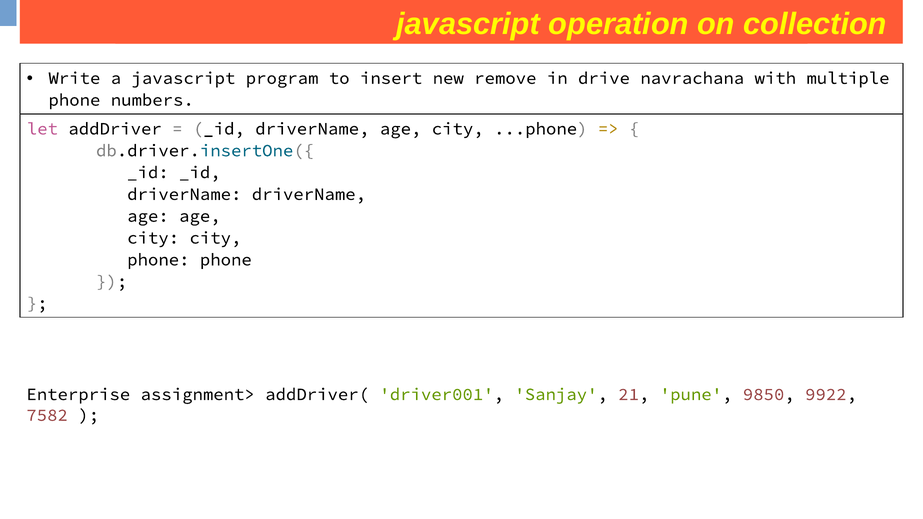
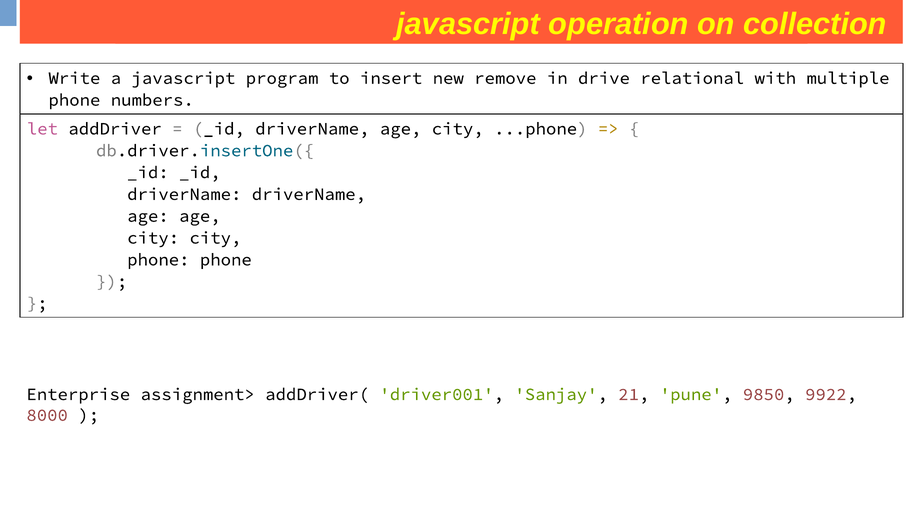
navrachana: navrachana -> relational
7582: 7582 -> 8000
